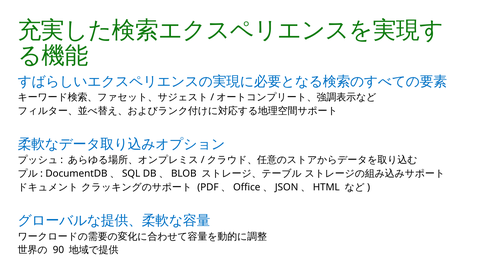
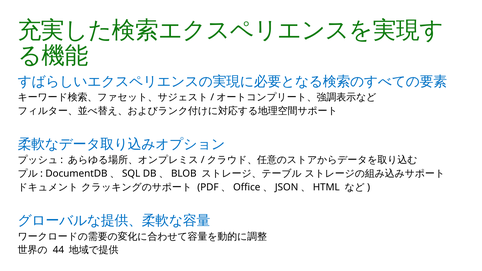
90: 90 -> 44
